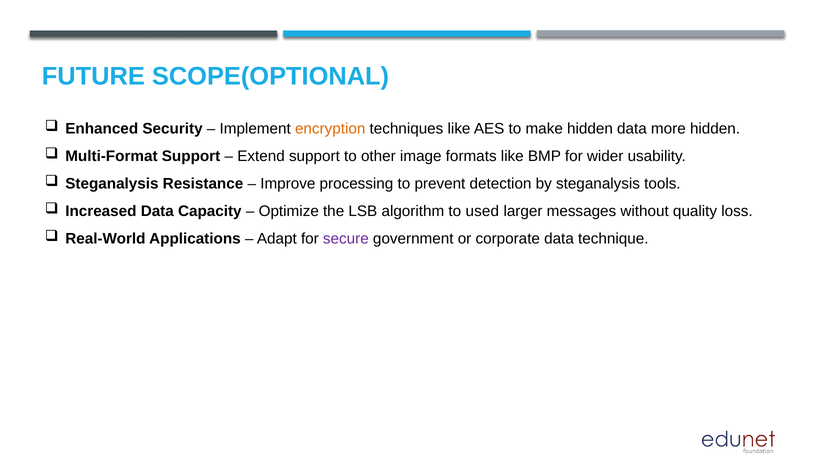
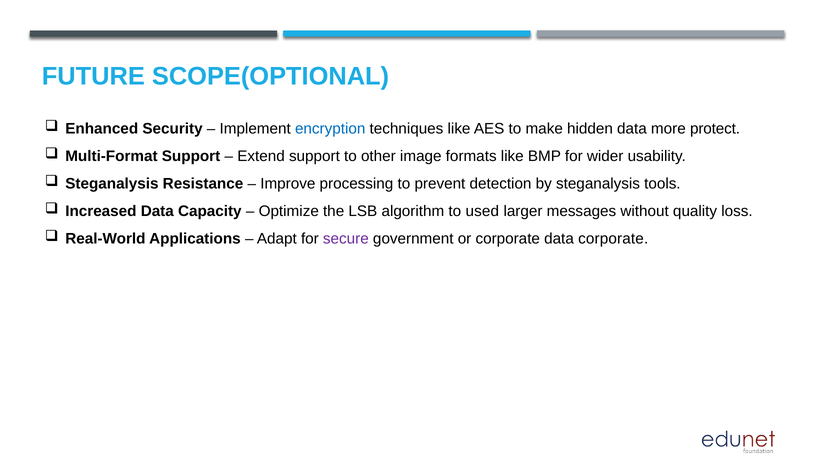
encryption colour: orange -> blue
more hidden: hidden -> protect
data technique: technique -> corporate
